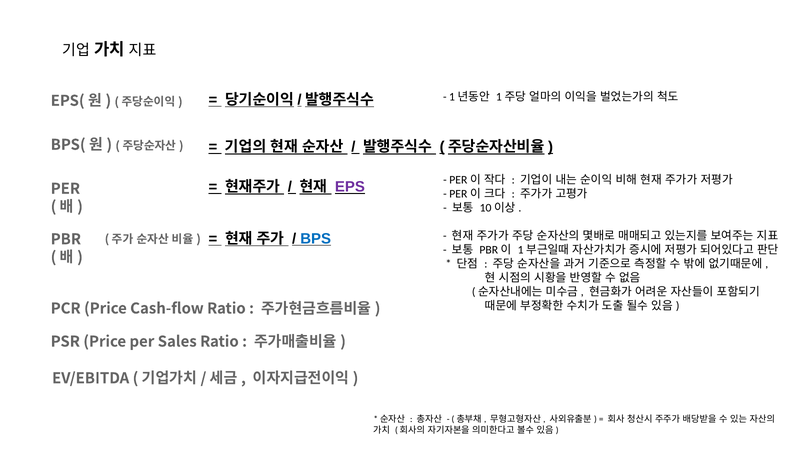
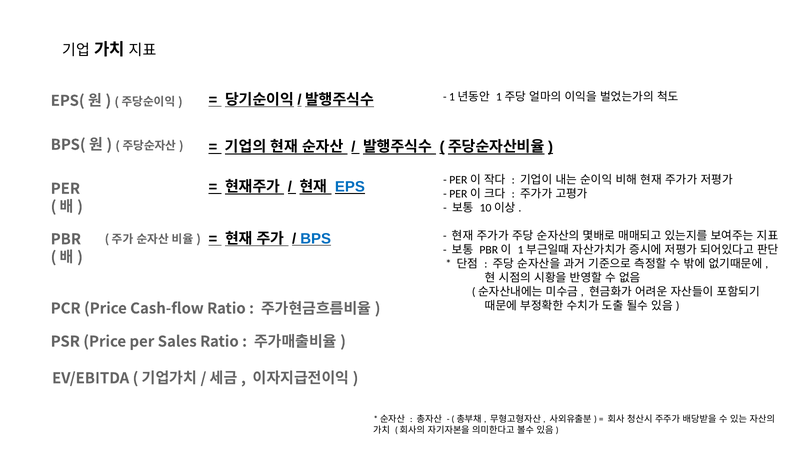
EPS colour: purple -> blue
